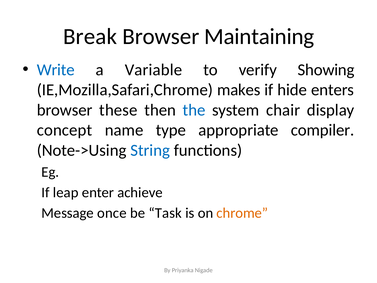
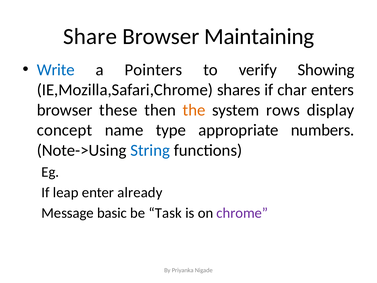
Break: Break -> Share
Variable: Variable -> Pointers
makes: makes -> shares
hide: hide -> char
the colour: blue -> orange
chair: chair -> rows
compiler: compiler -> numbers
achieve: achieve -> already
once: once -> basic
chrome colour: orange -> purple
